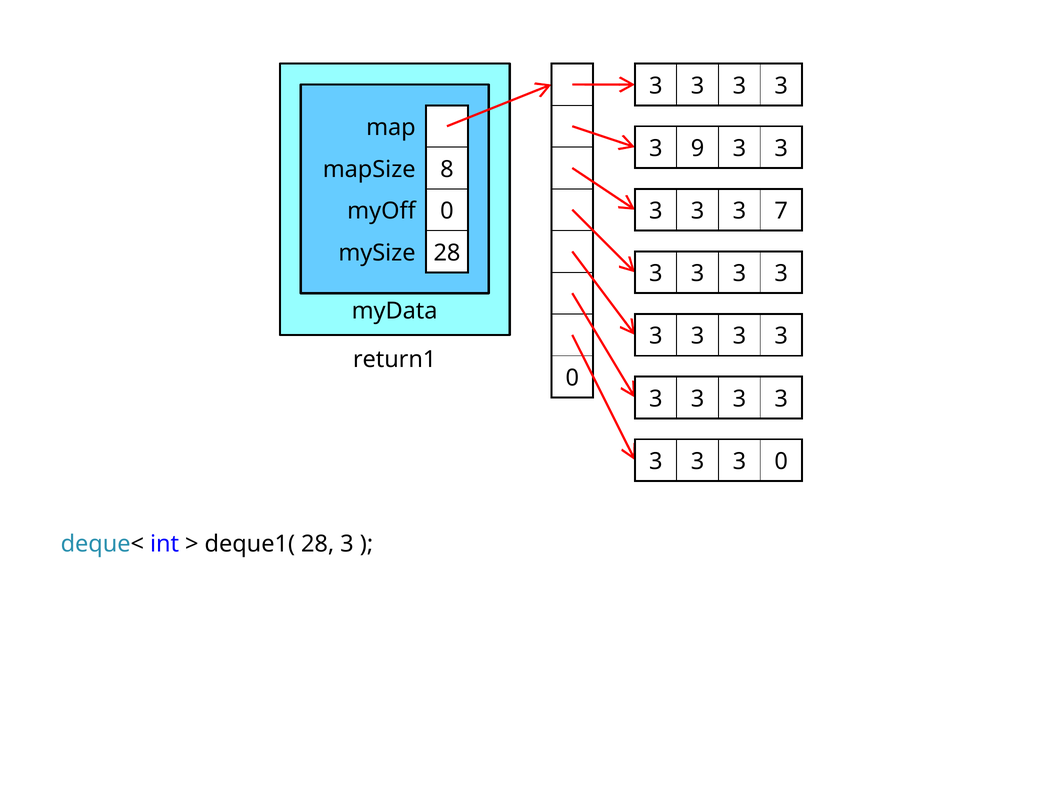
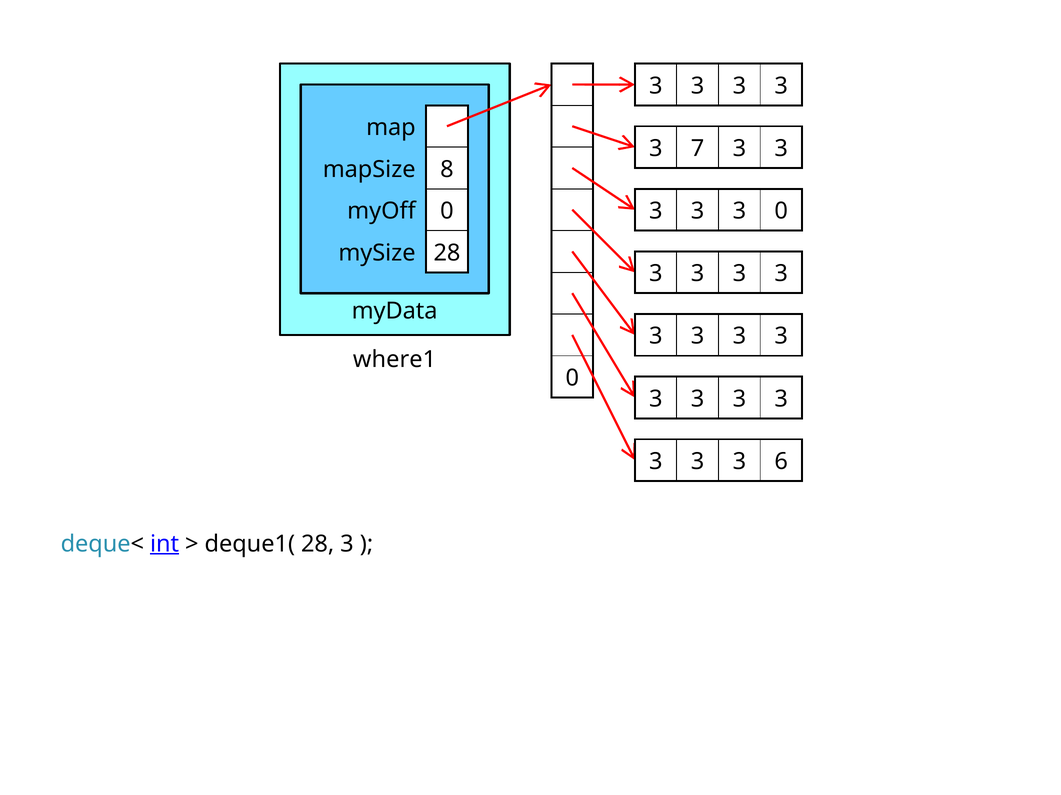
9: 9 -> 7
3 7: 7 -> 0
return1: return1 -> where1
3 0: 0 -> 6
int underline: none -> present
